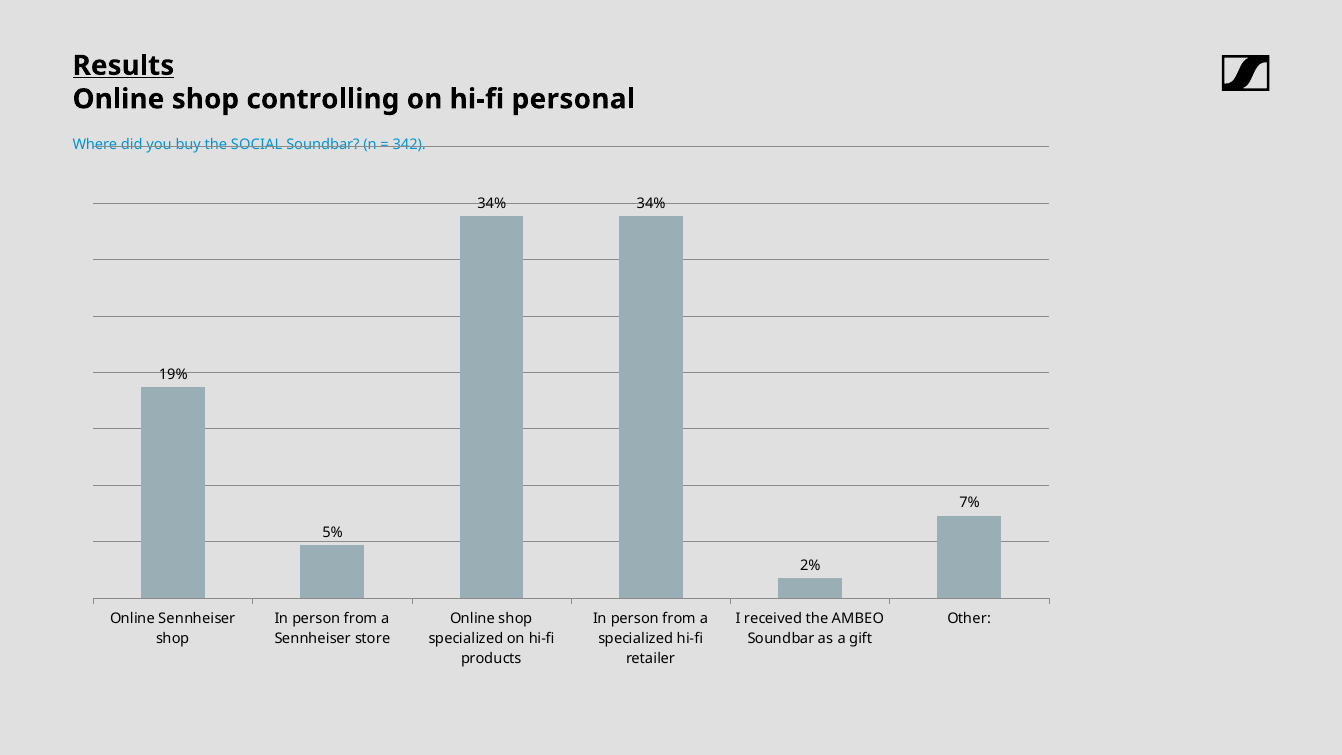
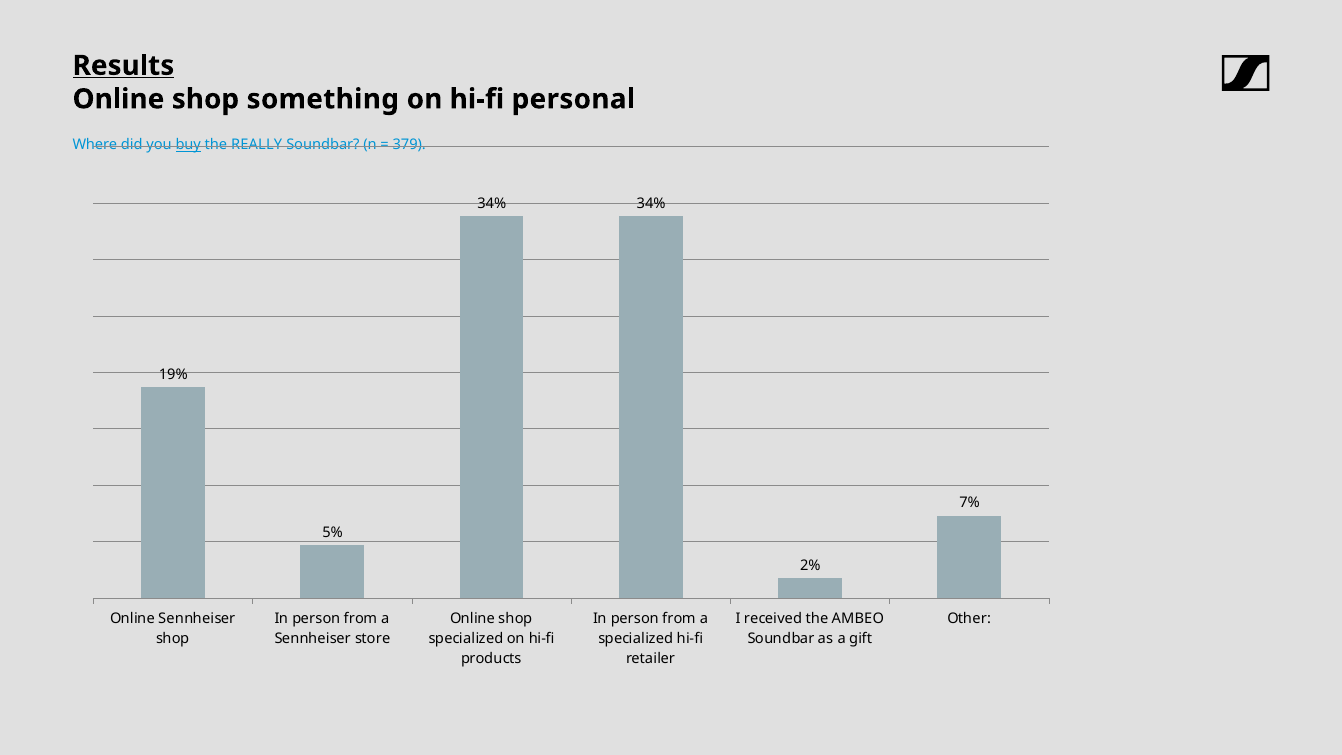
controlling: controlling -> something
buy underline: none -> present
SOCIAL: SOCIAL -> REALLY
342: 342 -> 379
